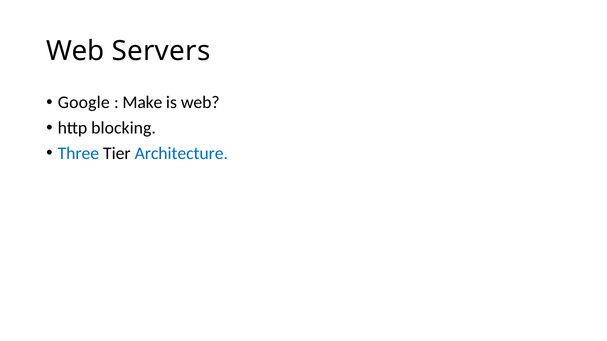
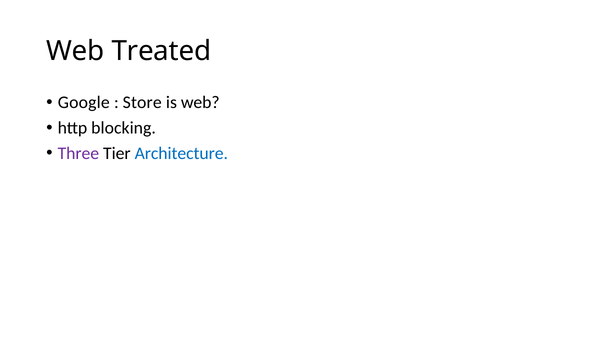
Servers: Servers -> Treated
Make: Make -> Store
Three colour: blue -> purple
